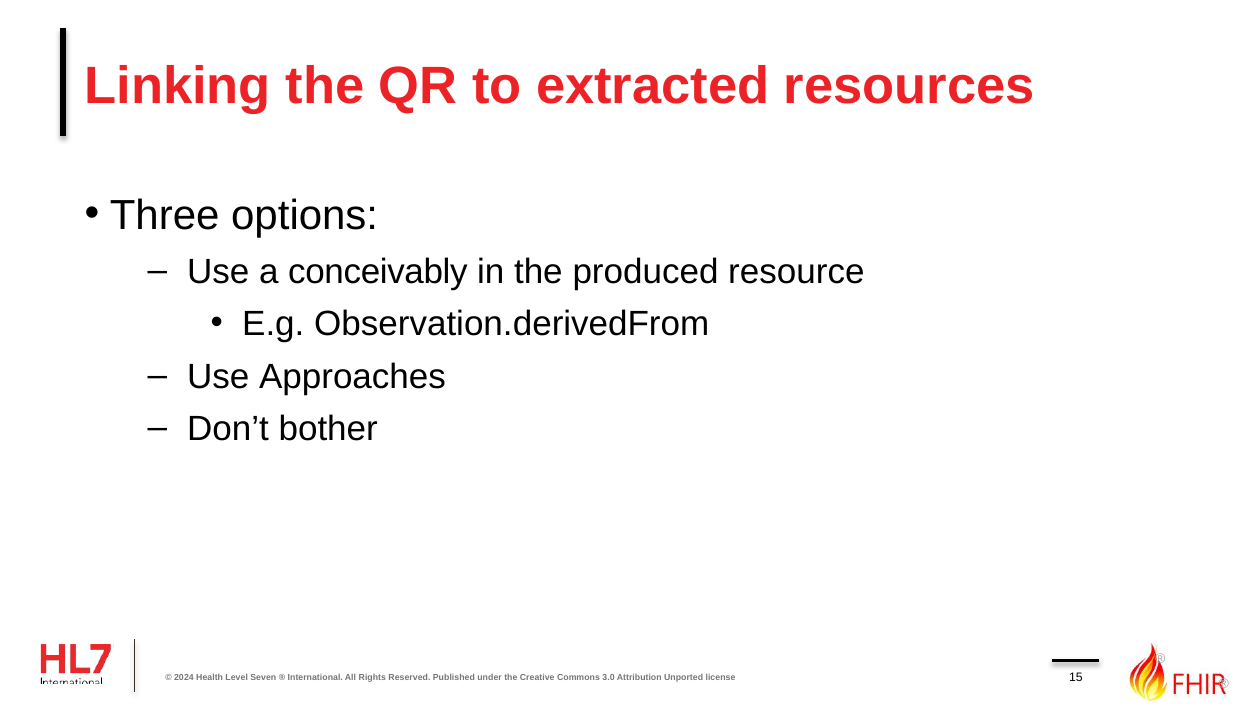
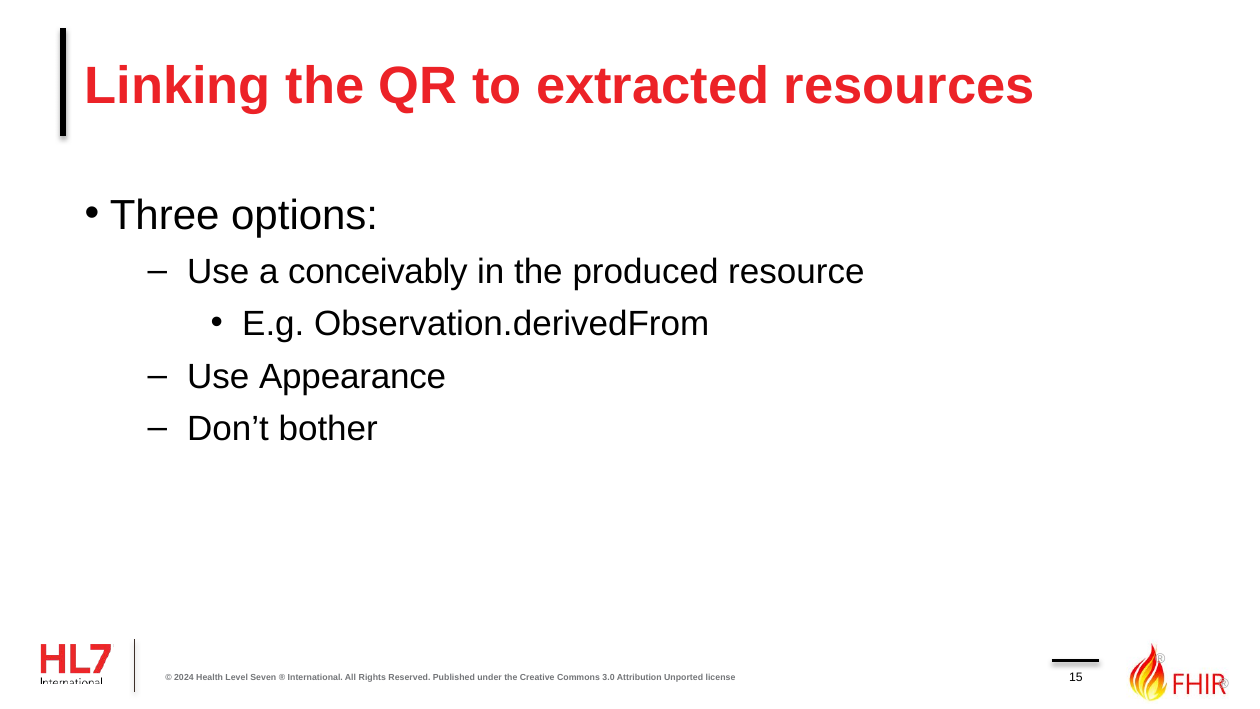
Approaches: Approaches -> Appearance
